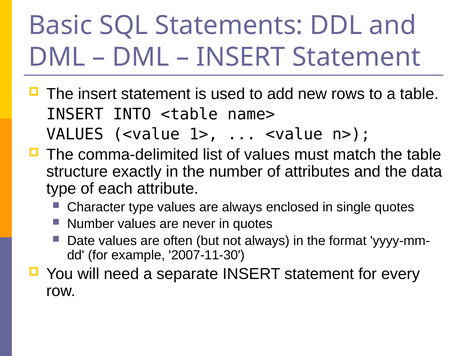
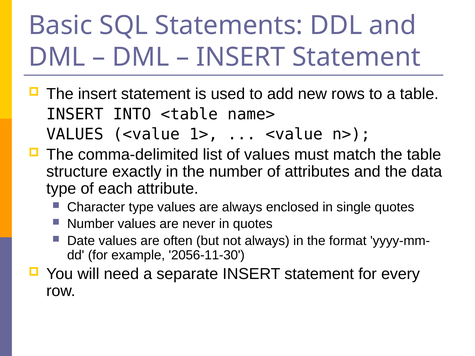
2007-11-30: 2007-11-30 -> 2056-11-30
